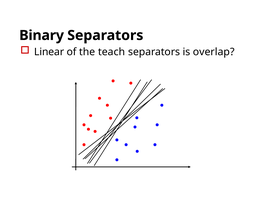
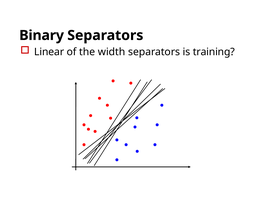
teach: teach -> width
overlap: overlap -> training
